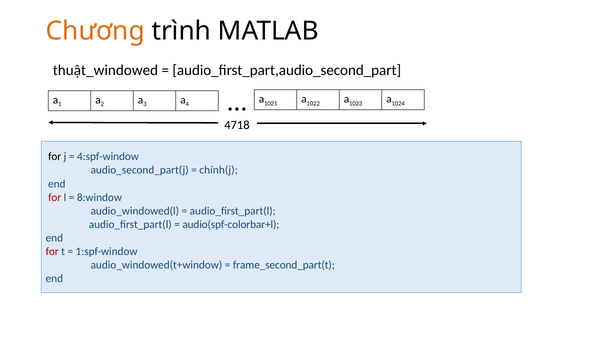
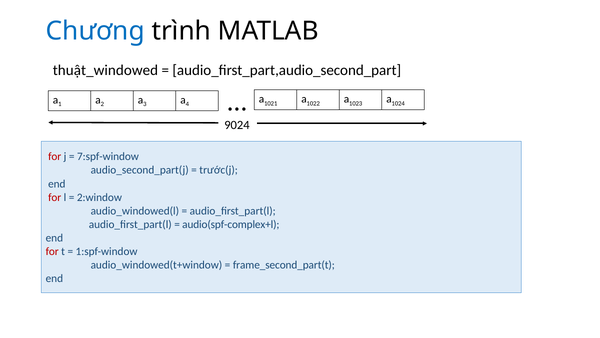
Chương colour: orange -> blue
4718: 4718 -> 9024
for at (55, 157) colour: black -> red
4:spf-window: 4:spf-window -> 7:spf-window
chính(j: chính(j -> trước(j
8:window: 8:window -> 2:window
audio(spf-colorbar+l: audio(spf-colorbar+l -> audio(spf-complex+l
